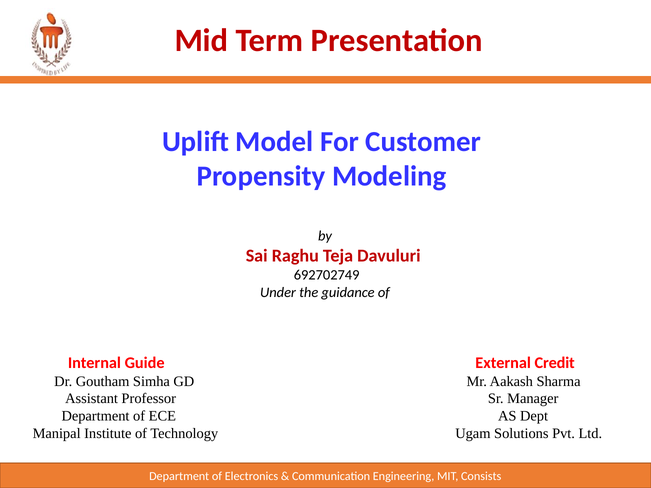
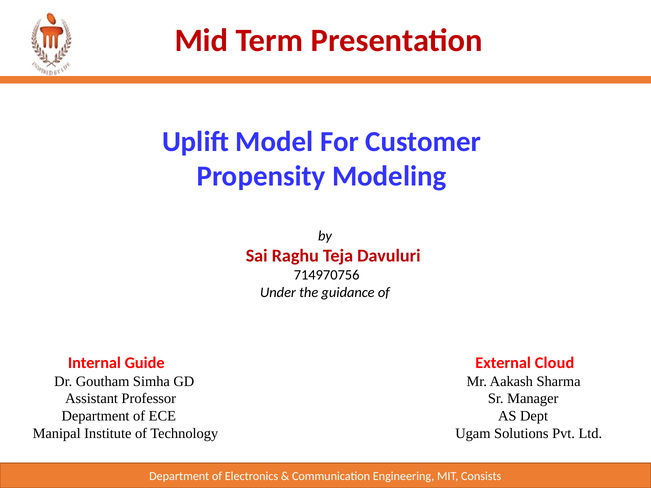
692702749: 692702749 -> 714970756
Credit: Credit -> Cloud
